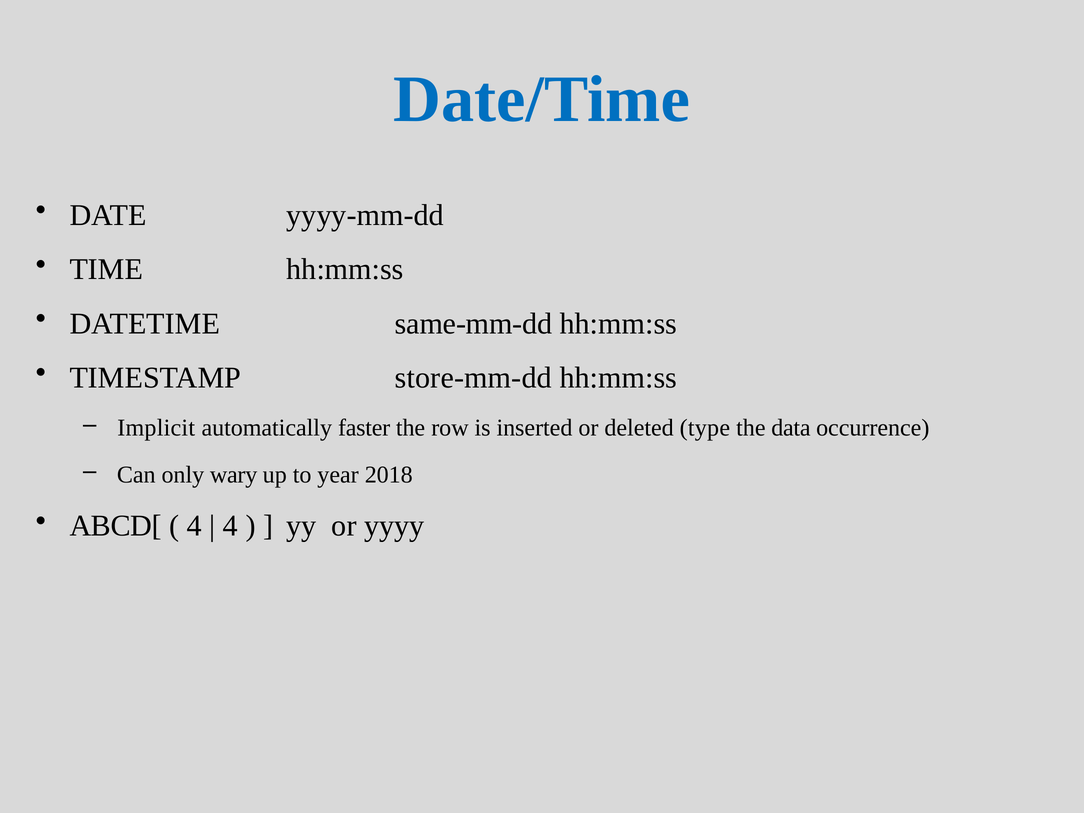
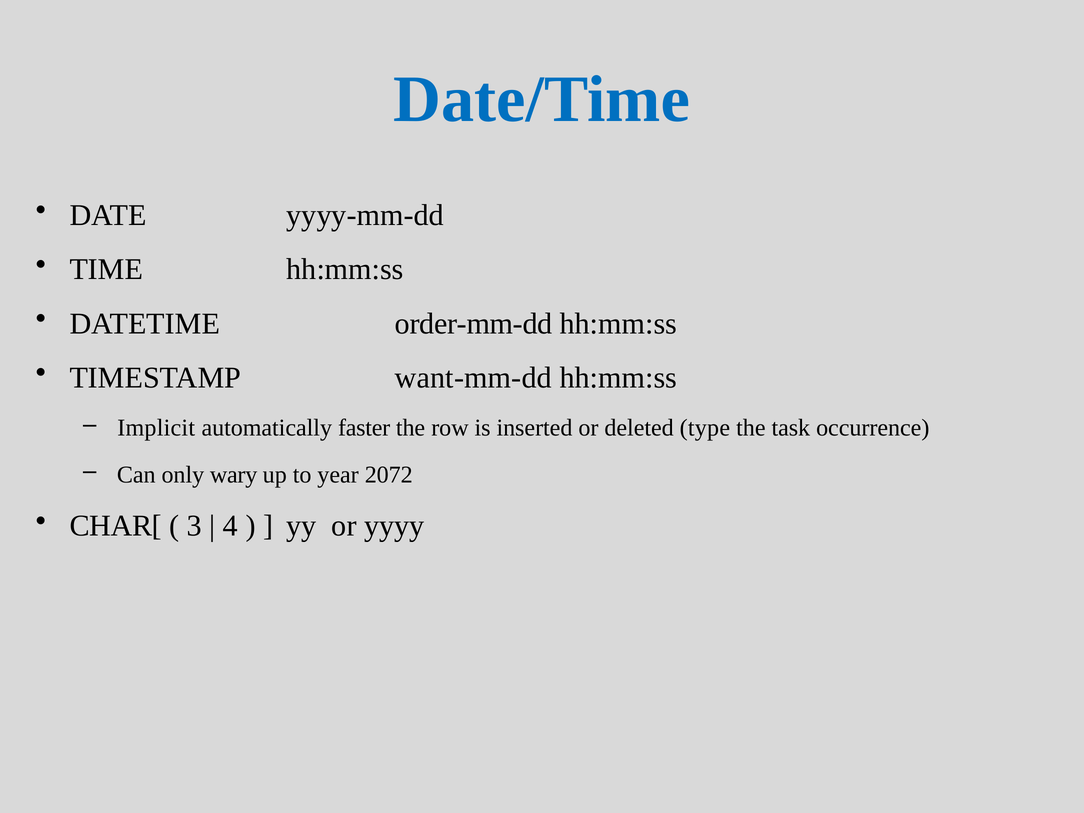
same-mm-dd: same-mm-dd -> order-mm-dd
store-mm-dd: store-mm-dd -> want-mm-dd
data: data -> task
2018: 2018 -> 2072
ABCD[: ABCD[ -> CHAR[
4 at (194, 526): 4 -> 3
